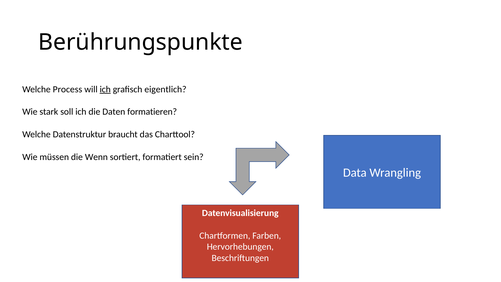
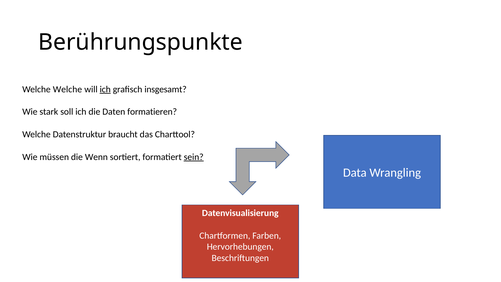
Welche Process: Process -> Welche
eigentlich: eigentlich -> insgesamt
sein underline: none -> present
